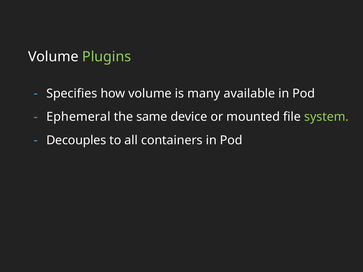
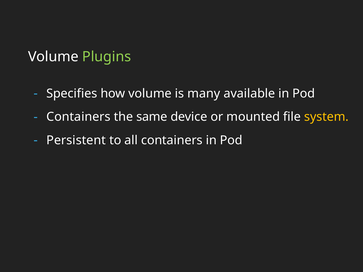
Ephemeral at (78, 117): Ephemeral -> Containers
system colour: light green -> yellow
Decouples: Decouples -> Persistent
